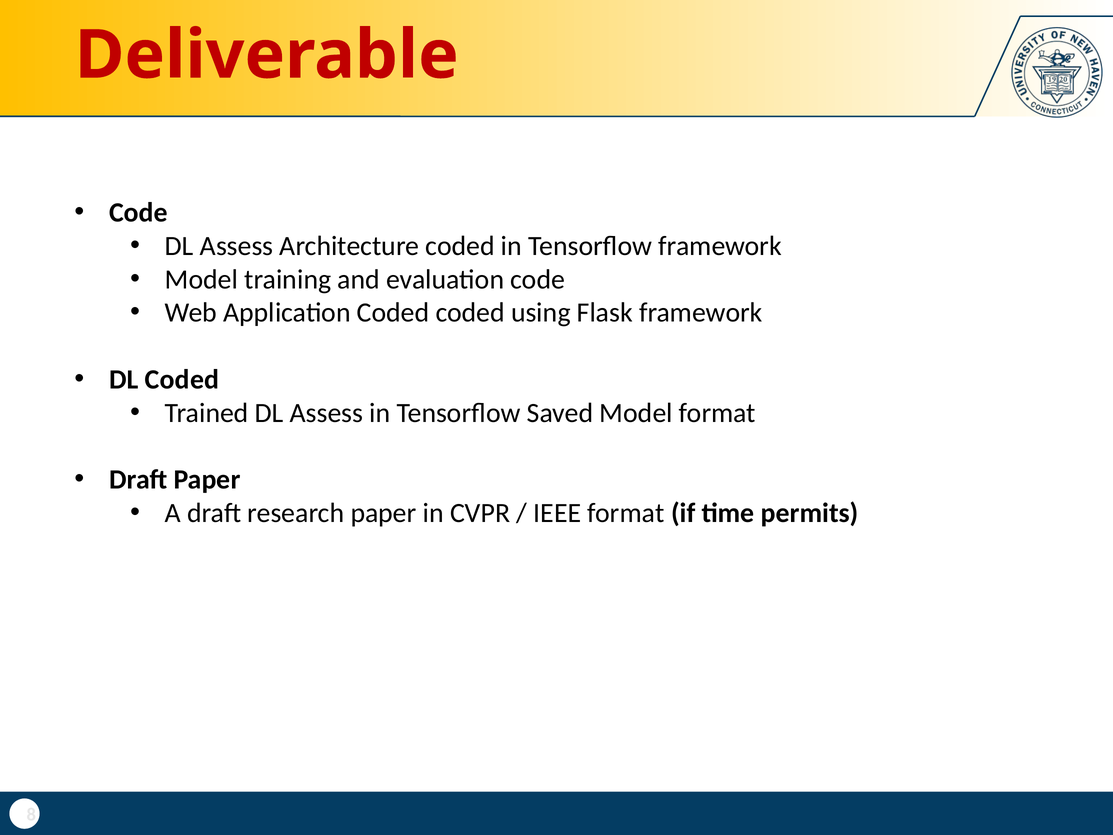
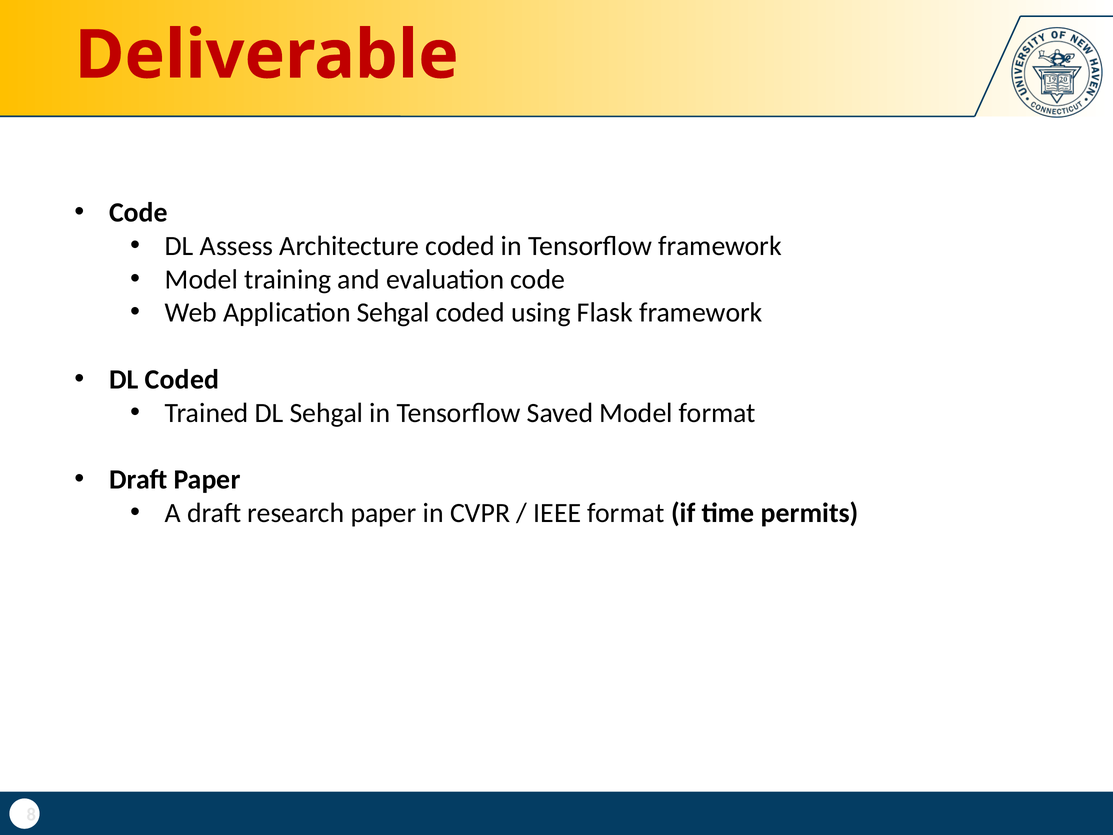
Application Coded: Coded -> Sehgal
Trained DL Assess: Assess -> Sehgal
